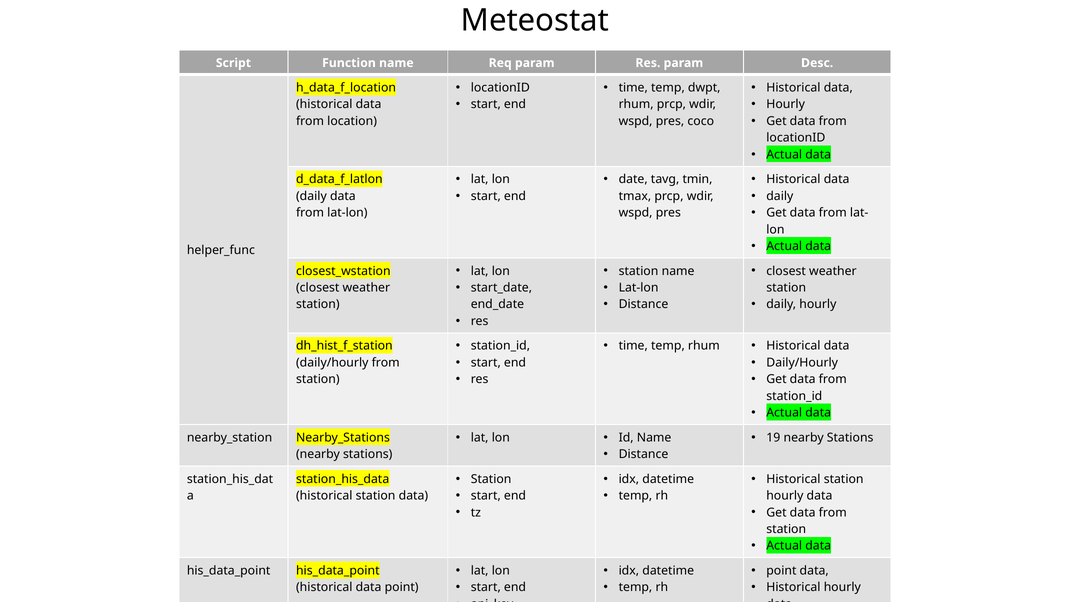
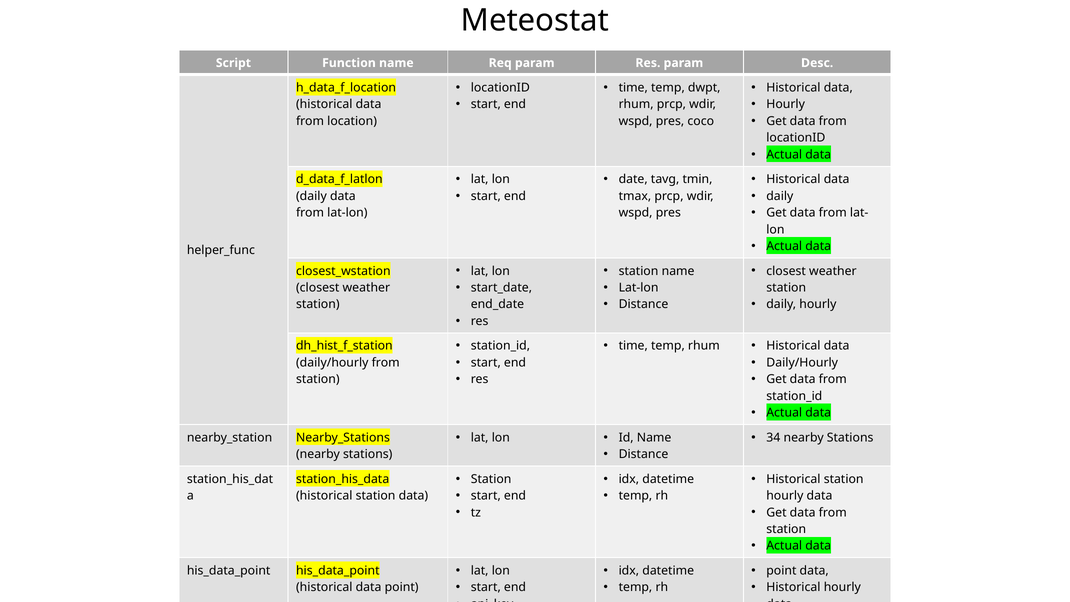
19: 19 -> 34
